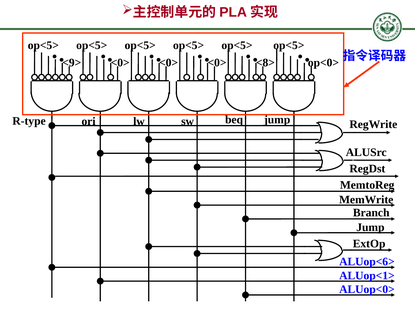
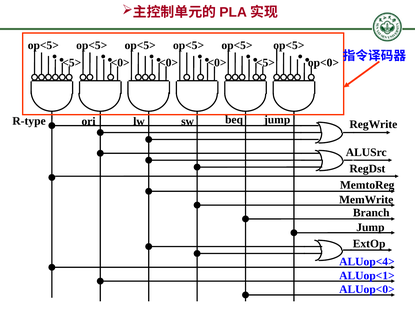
<9> at (72, 63): <9> -> <5>
<8> at (265, 63): <8> -> <5>
ALUop<6>: ALUop<6> -> ALUop<4>
